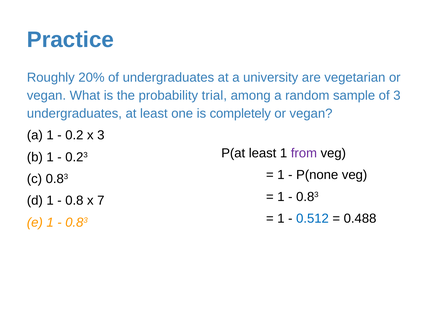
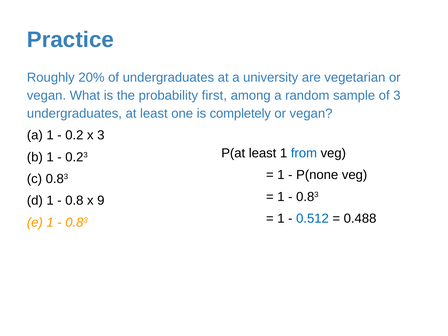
trial: trial -> first
from colour: purple -> blue
7: 7 -> 9
